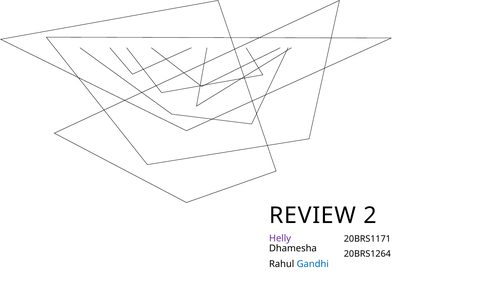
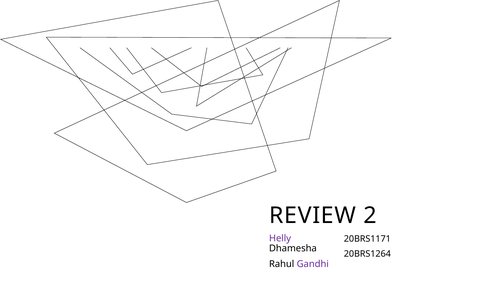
Gandhi colour: blue -> purple
